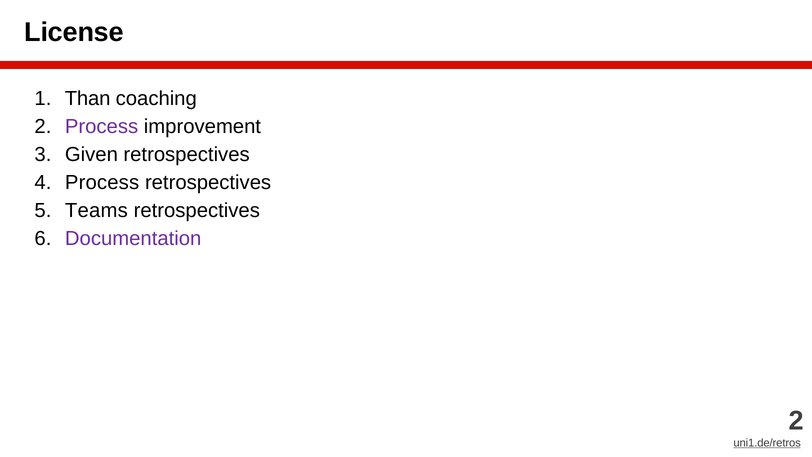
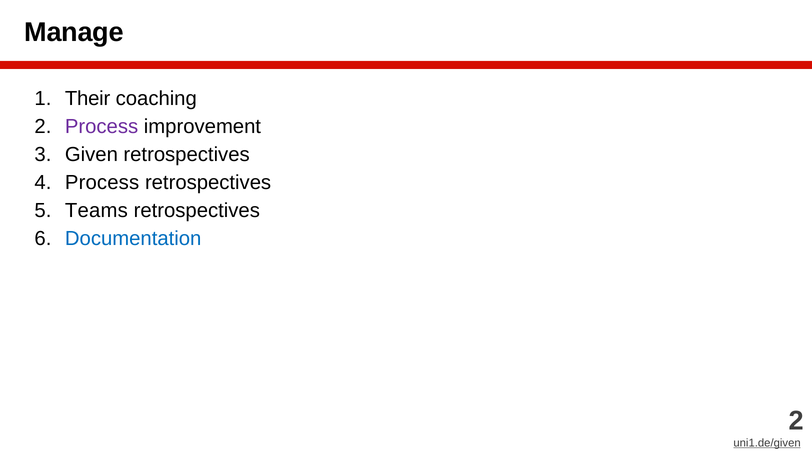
License: License -> Manage
Than: Than -> Their
Documentation colour: purple -> blue
uni1.de/retros: uni1.de/retros -> uni1.de/given
